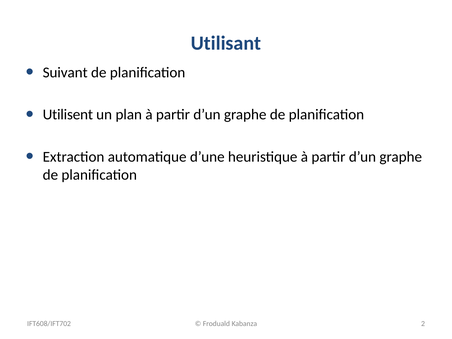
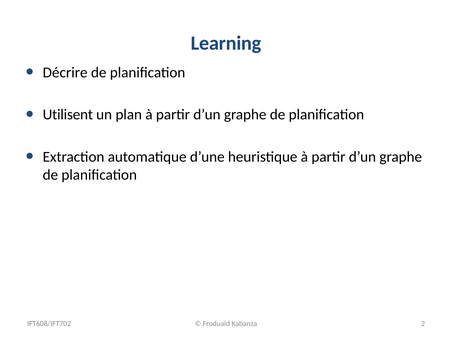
Utilisant: Utilisant -> Learning
Suivant: Suivant -> Décrire
